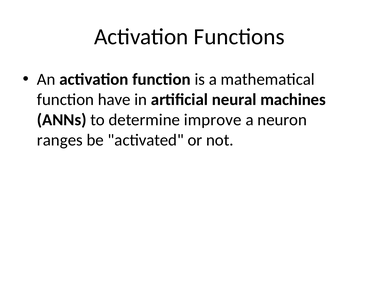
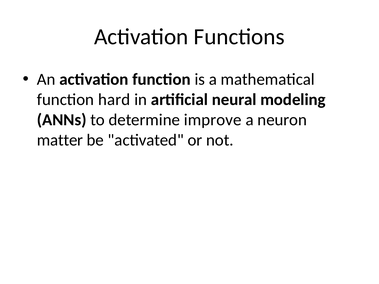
have: have -> hard
machines: machines -> modeling
ranges: ranges -> matter
